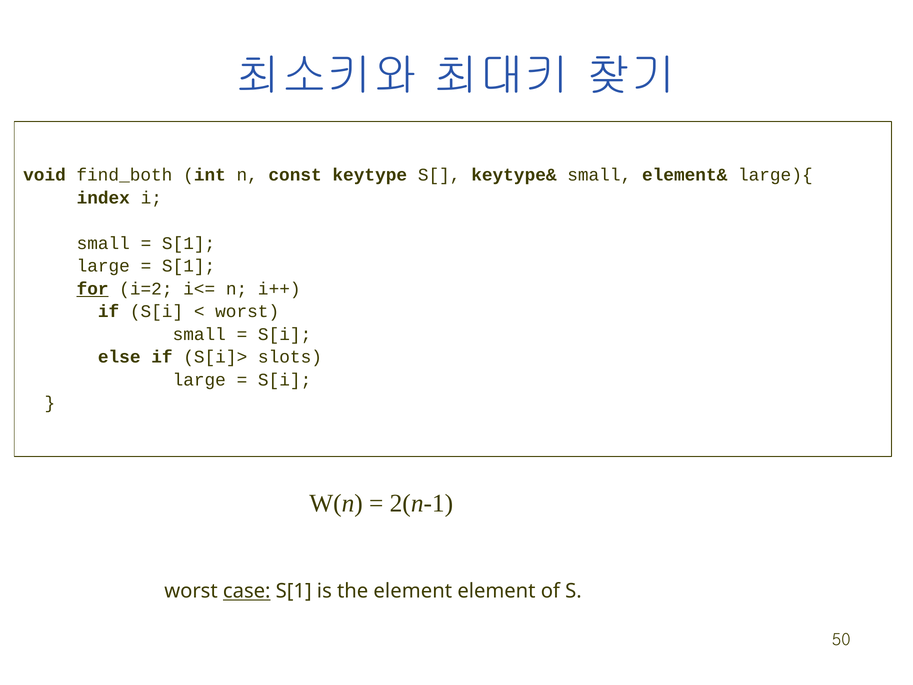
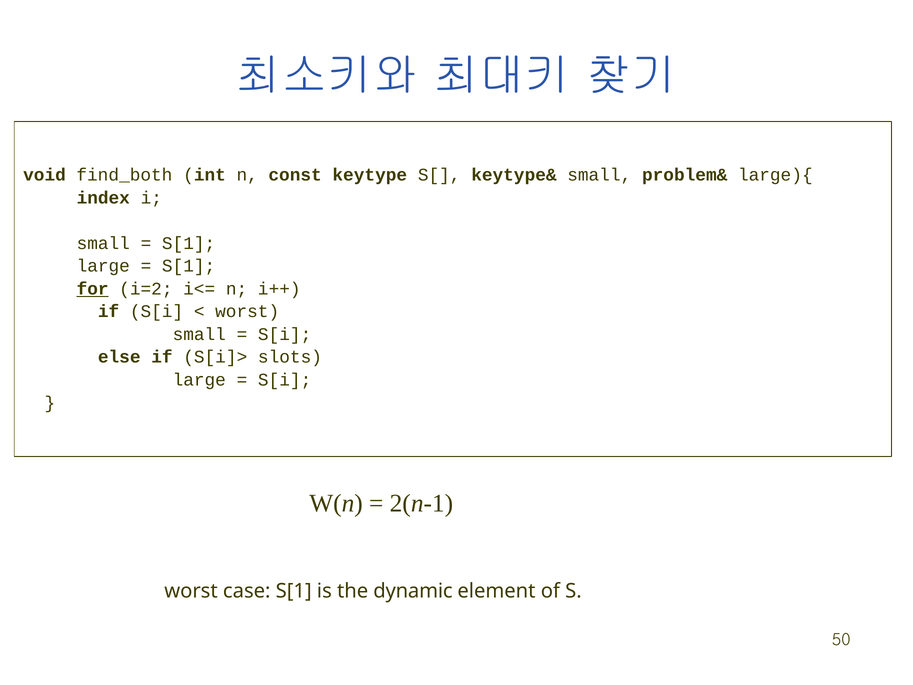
element&: element& -> problem&
case underline: present -> none
the element: element -> dynamic
